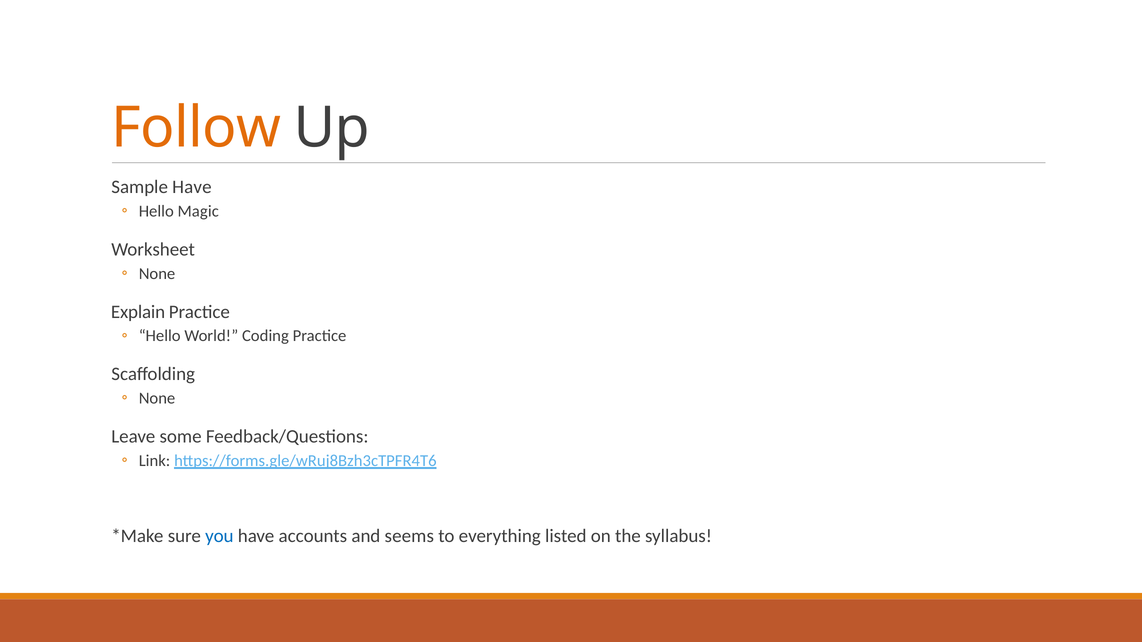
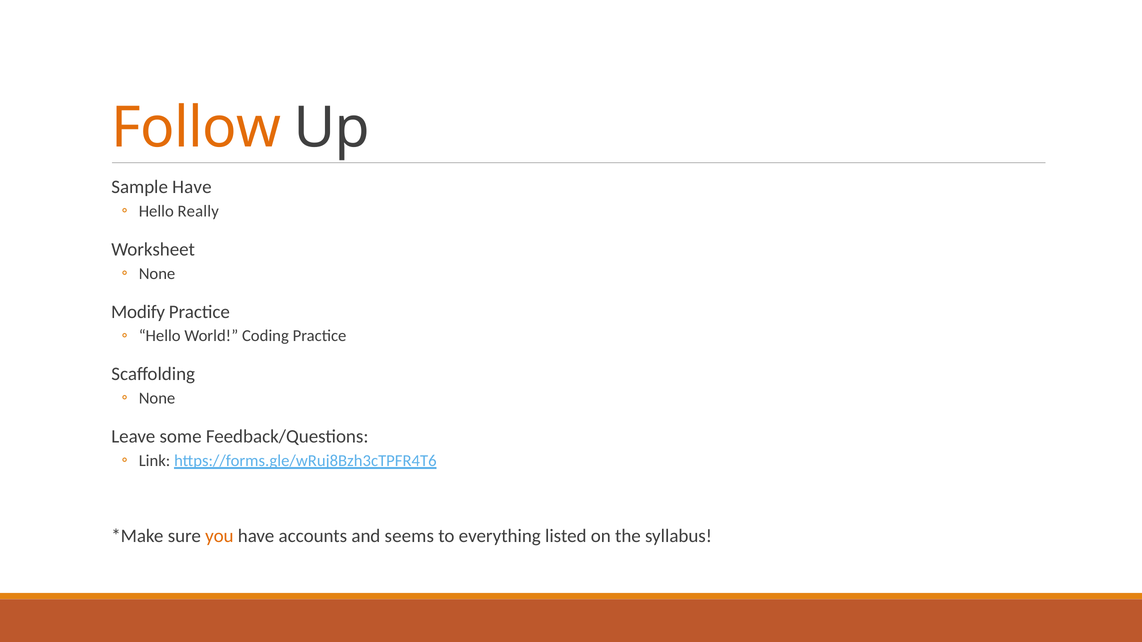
Magic: Magic -> Really
Explain: Explain -> Modify
you colour: blue -> orange
